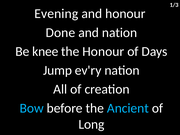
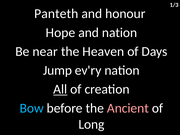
Evening: Evening -> Panteth
Done: Done -> Hope
knee: knee -> near
the Honour: Honour -> Heaven
All underline: none -> present
Ancient colour: light blue -> pink
